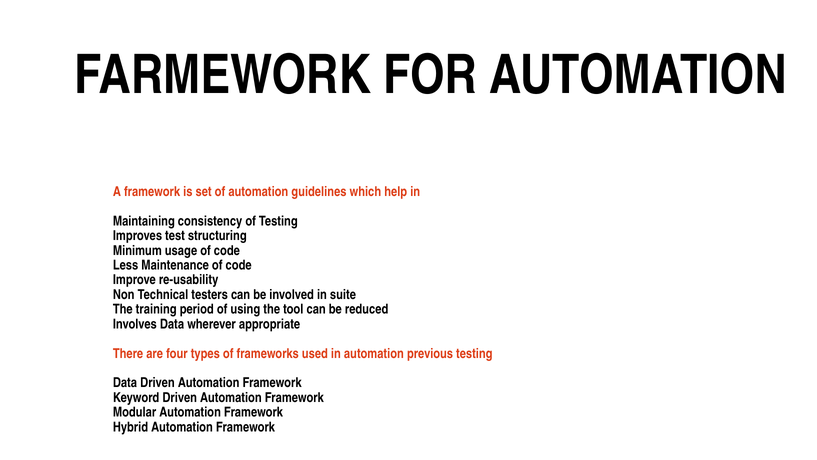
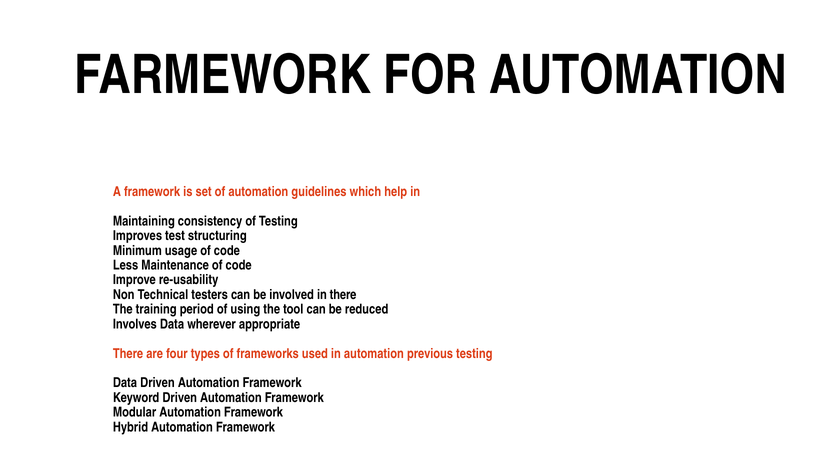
in suite: suite -> there
